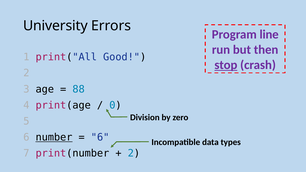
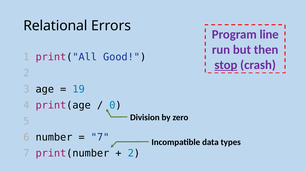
University: University -> Relational
88: 88 -> 19
number underline: present -> none
6 at (100, 137): 6 -> 7
